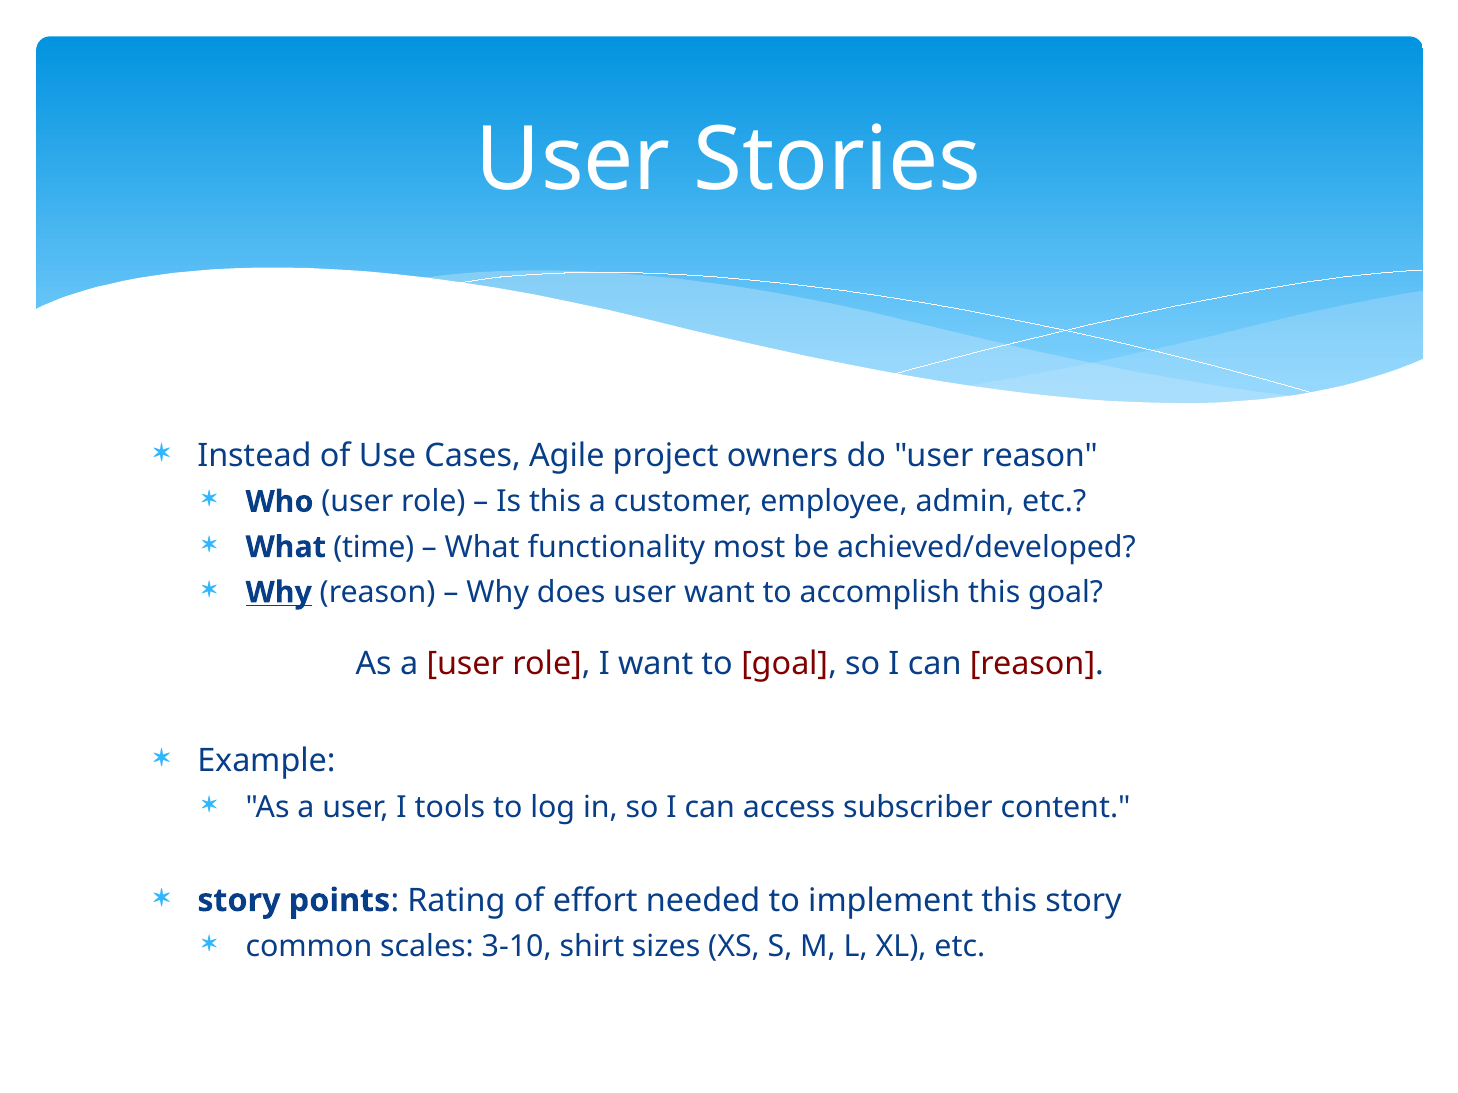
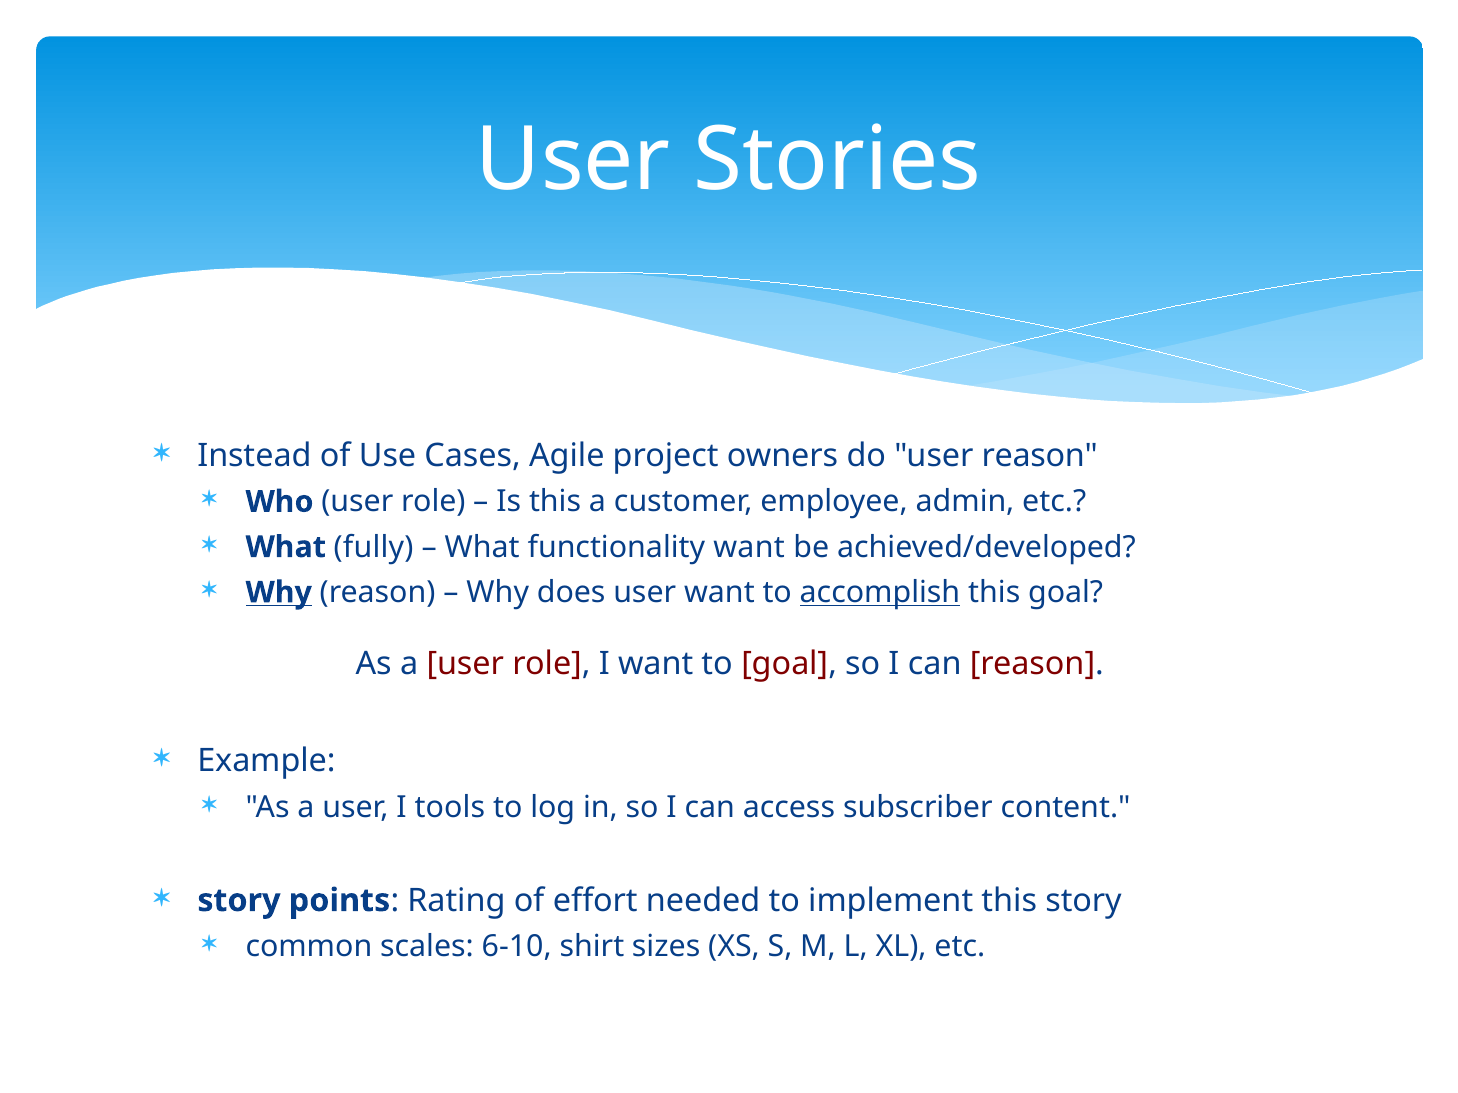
time: time -> fully
functionality most: most -> want
accomplish underline: none -> present
3-10: 3-10 -> 6-10
